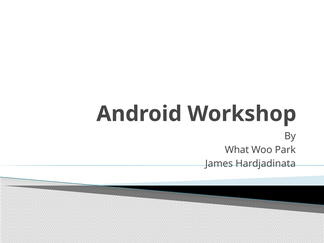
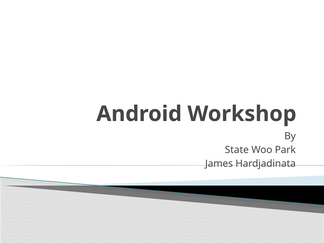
What: What -> State
